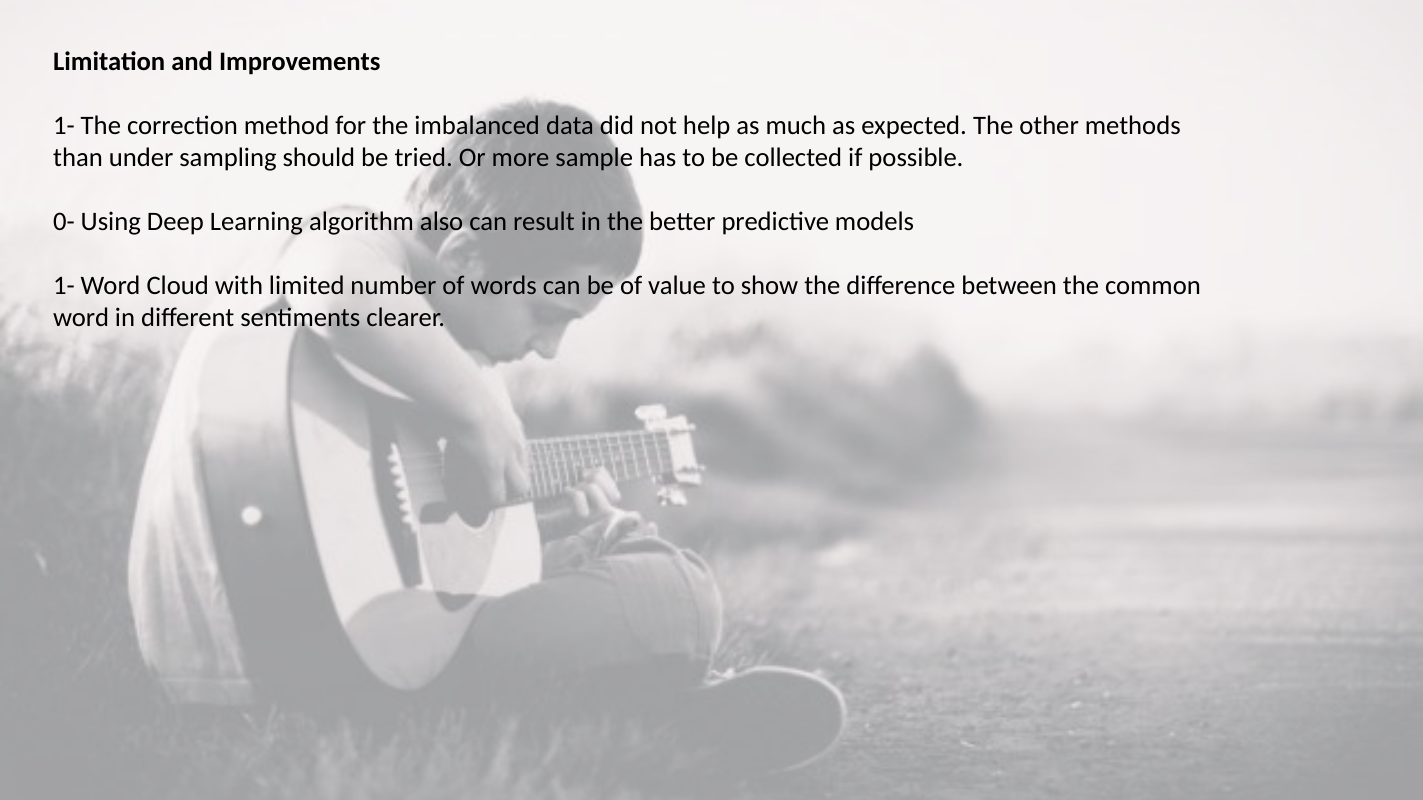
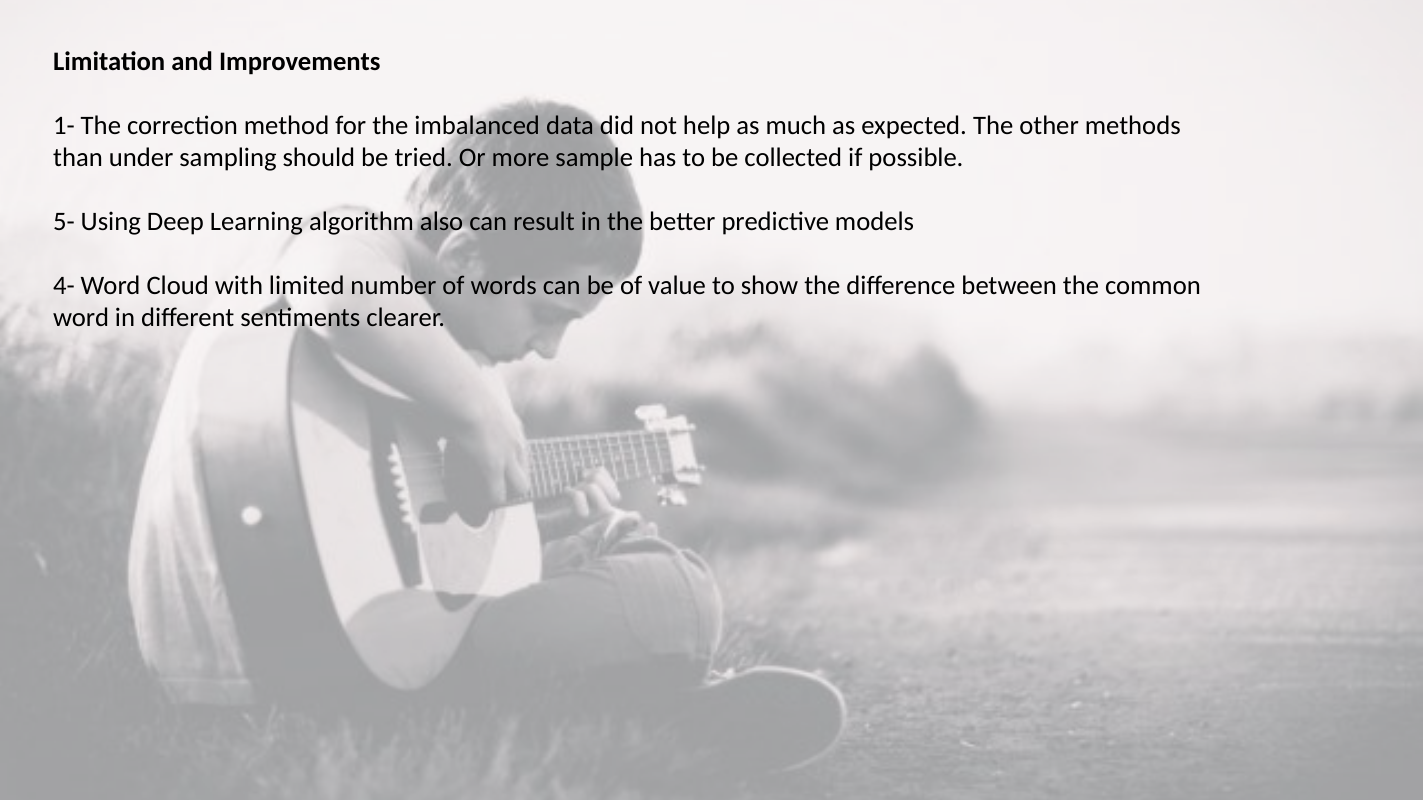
0-: 0- -> 5-
1- at (64, 286): 1- -> 4-
